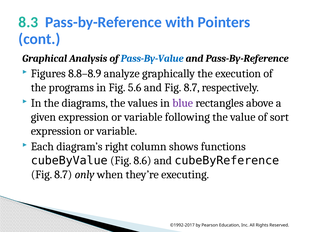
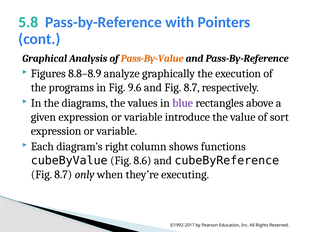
8.3: 8.3 -> 5.8
Pass-By-Value colour: blue -> orange
5.6: 5.6 -> 9.6
following: following -> introduce
